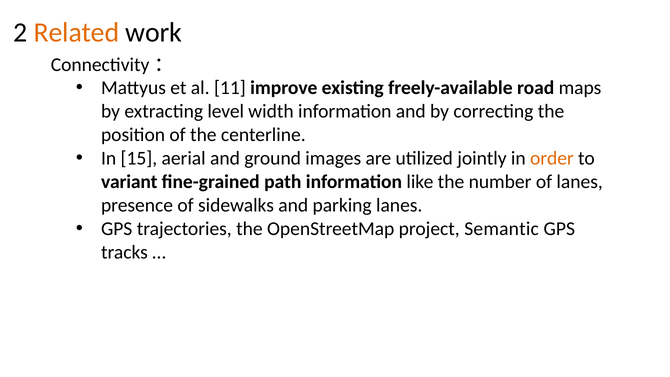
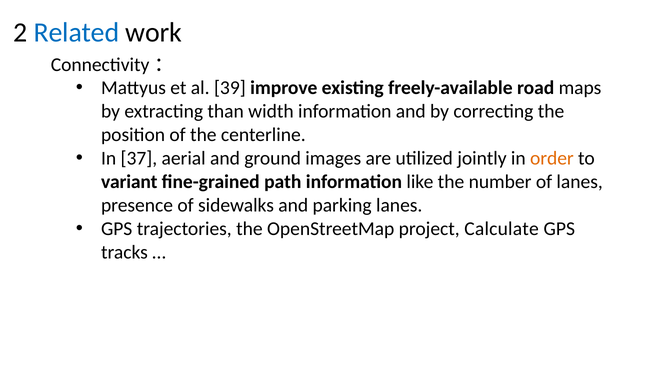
Related colour: orange -> blue
11: 11 -> 39
level: level -> than
15: 15 -> 37
Semantic: Semantic -> Calculate
